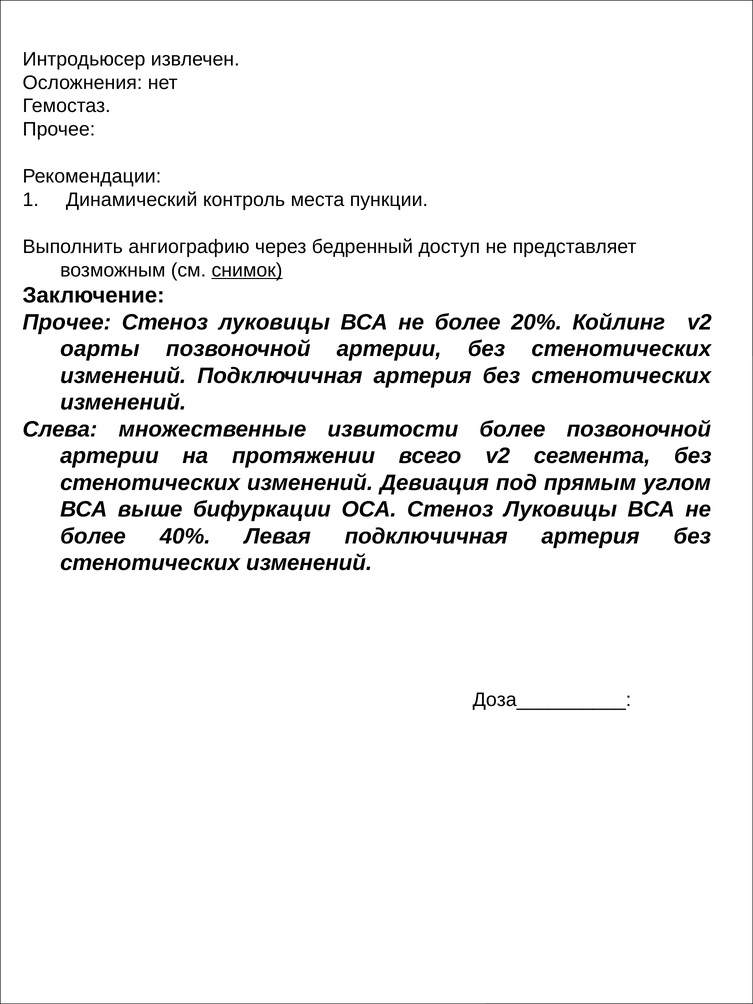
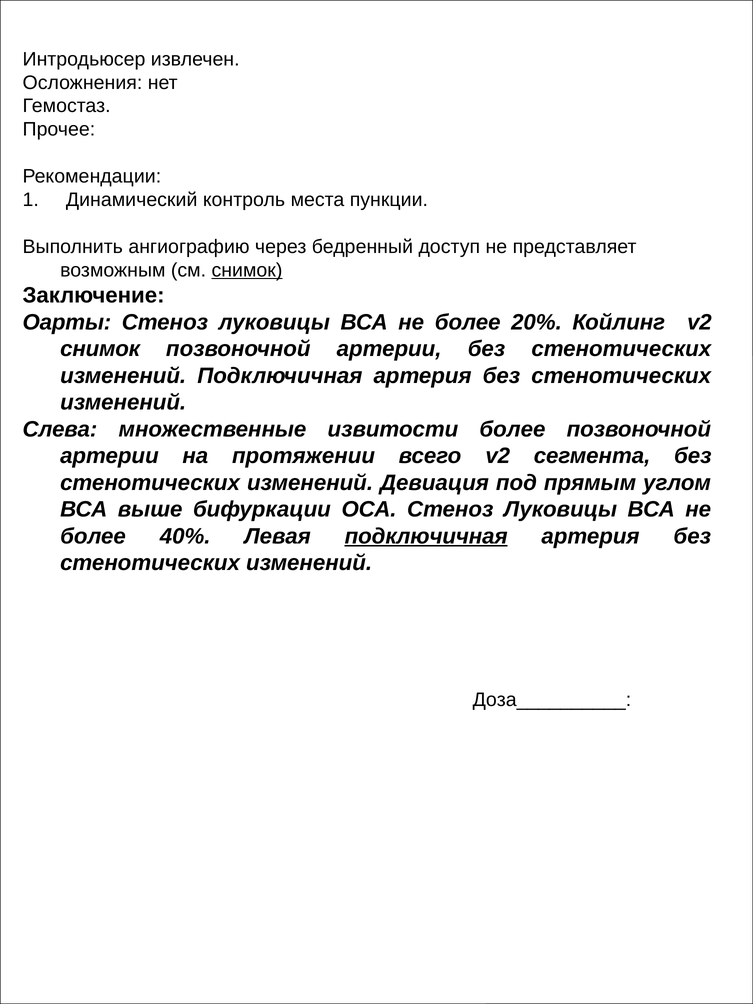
Прочее at (67, 322): Прочее -> Оарты
оарты at (100, 349): оарты -> снимок
подключичная at (426, 536) underline: none -> present
